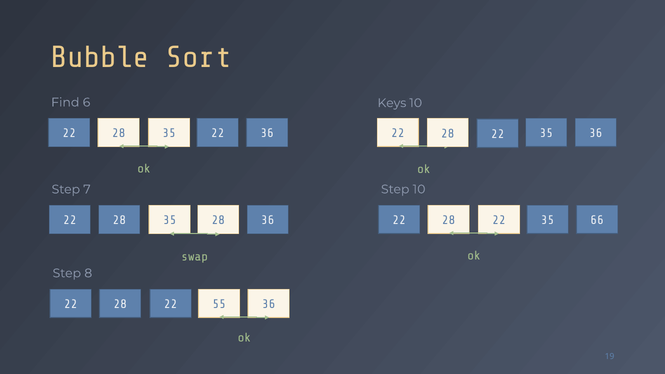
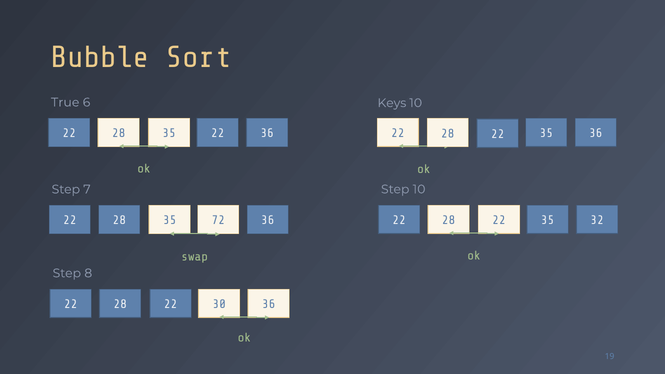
Find: Find -> True
28 28: 28 -> 72
66: 66 -> 32
55: 55 -> 30
